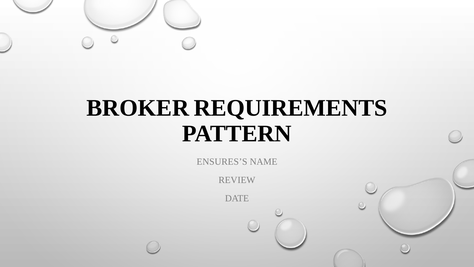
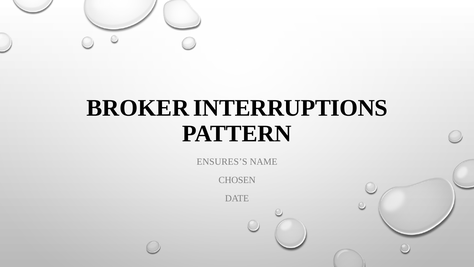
REQUIREMENTS: REQUIREMENTS -> INTERRUPTIONS
REVIEW: REVIEW -> CHOSEN
